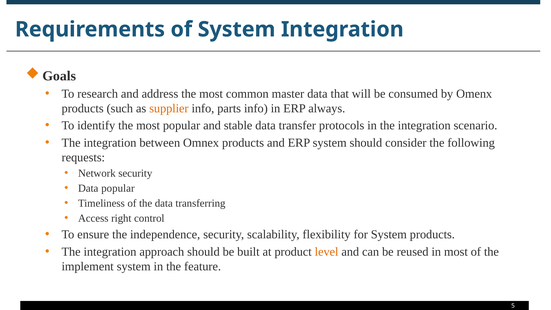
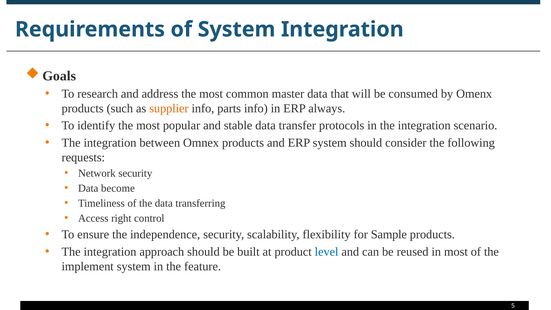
Data popular: popular -> become
for System: System -> Sample
level colour: orange -> blue
